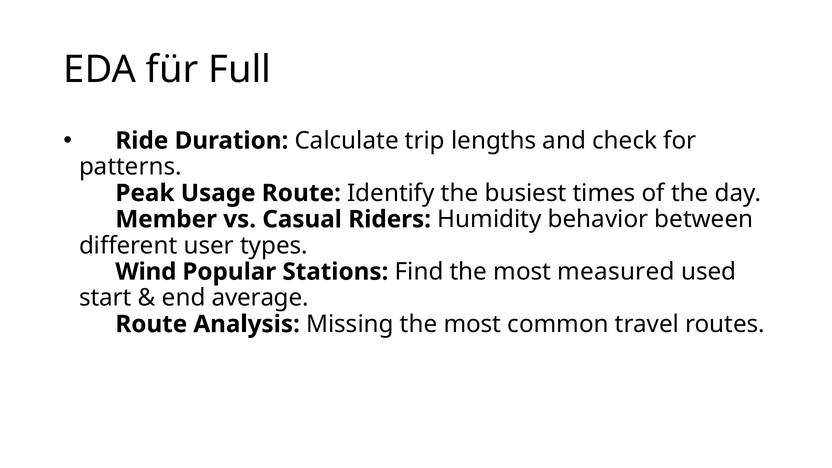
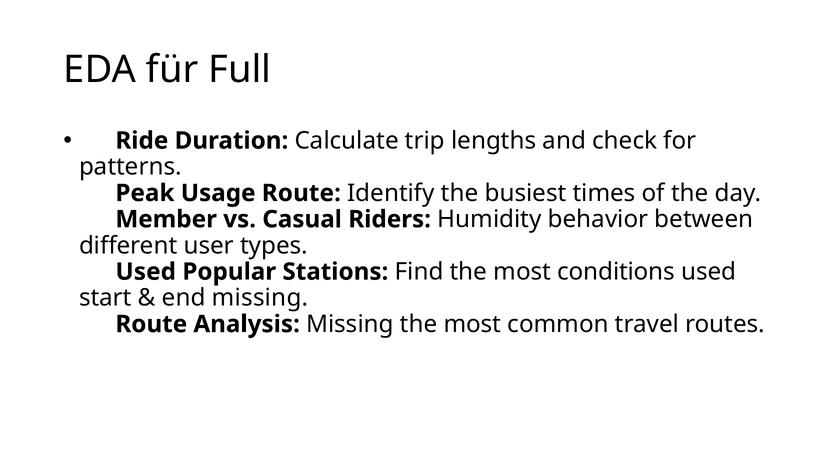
4️⃣ Wind: Wind -> Used
measured: measured -> conditions
end average: average -> missing
